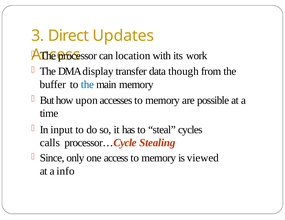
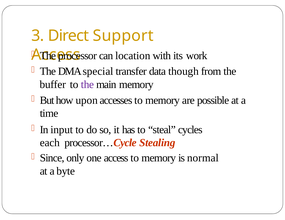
Updates: Updates -> Support
display: display -> special
the at (87, 85) colour: blue -> purple
calls: calls -> each
viewed: viewed -> normal
info: info -> byte
